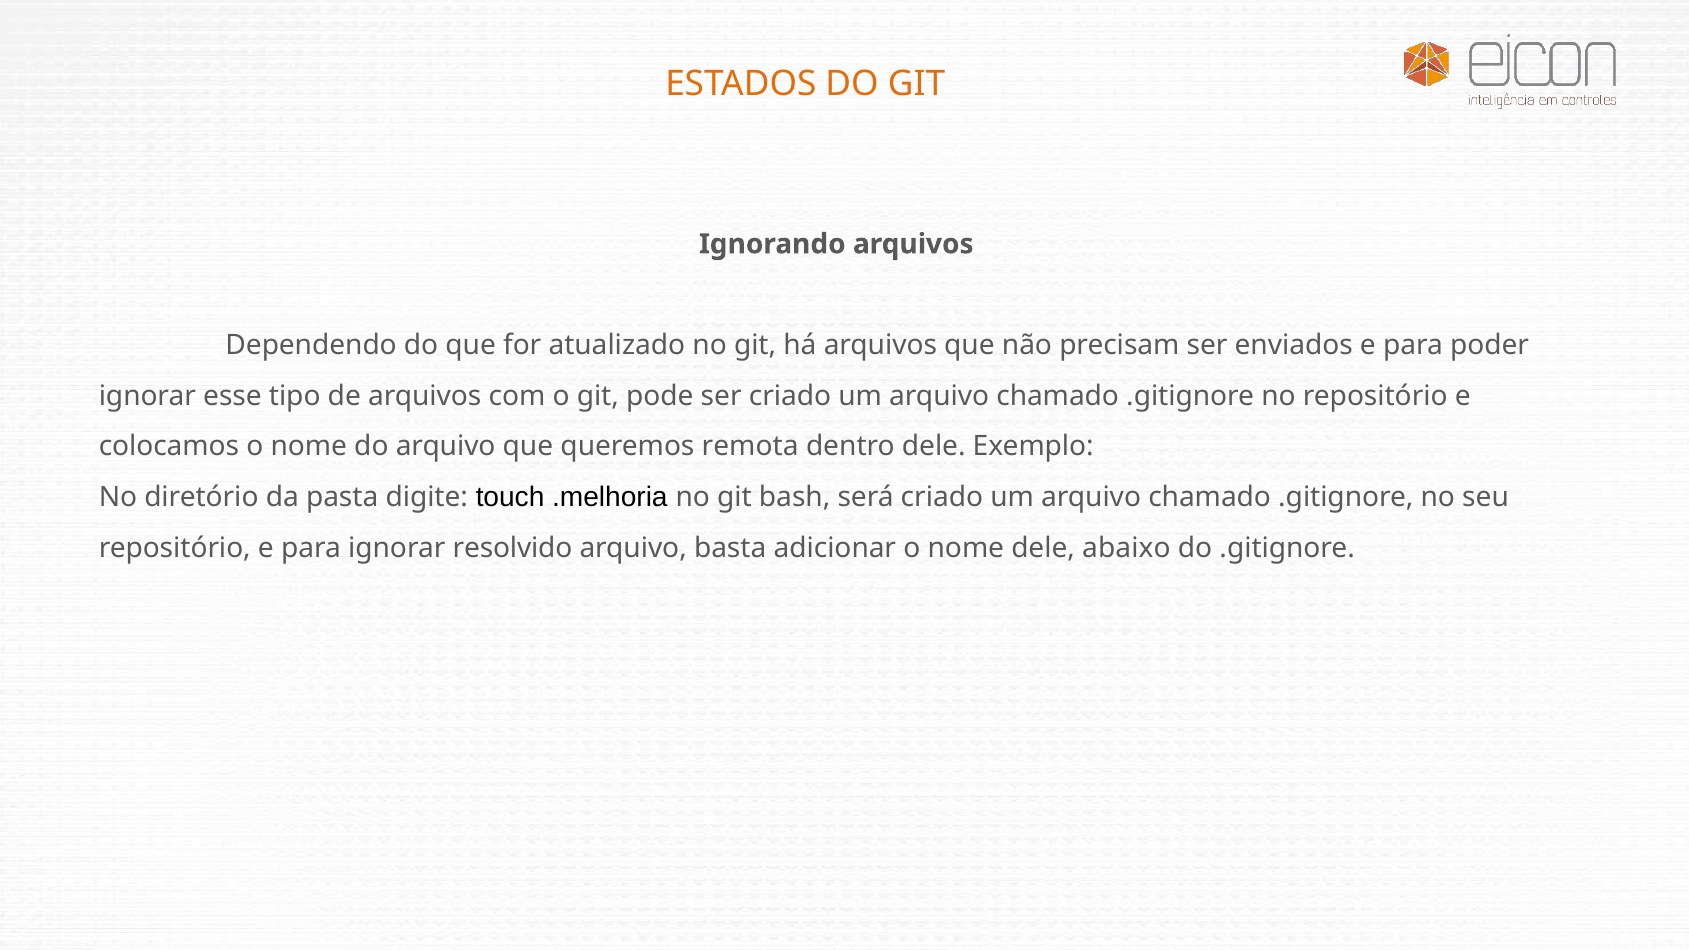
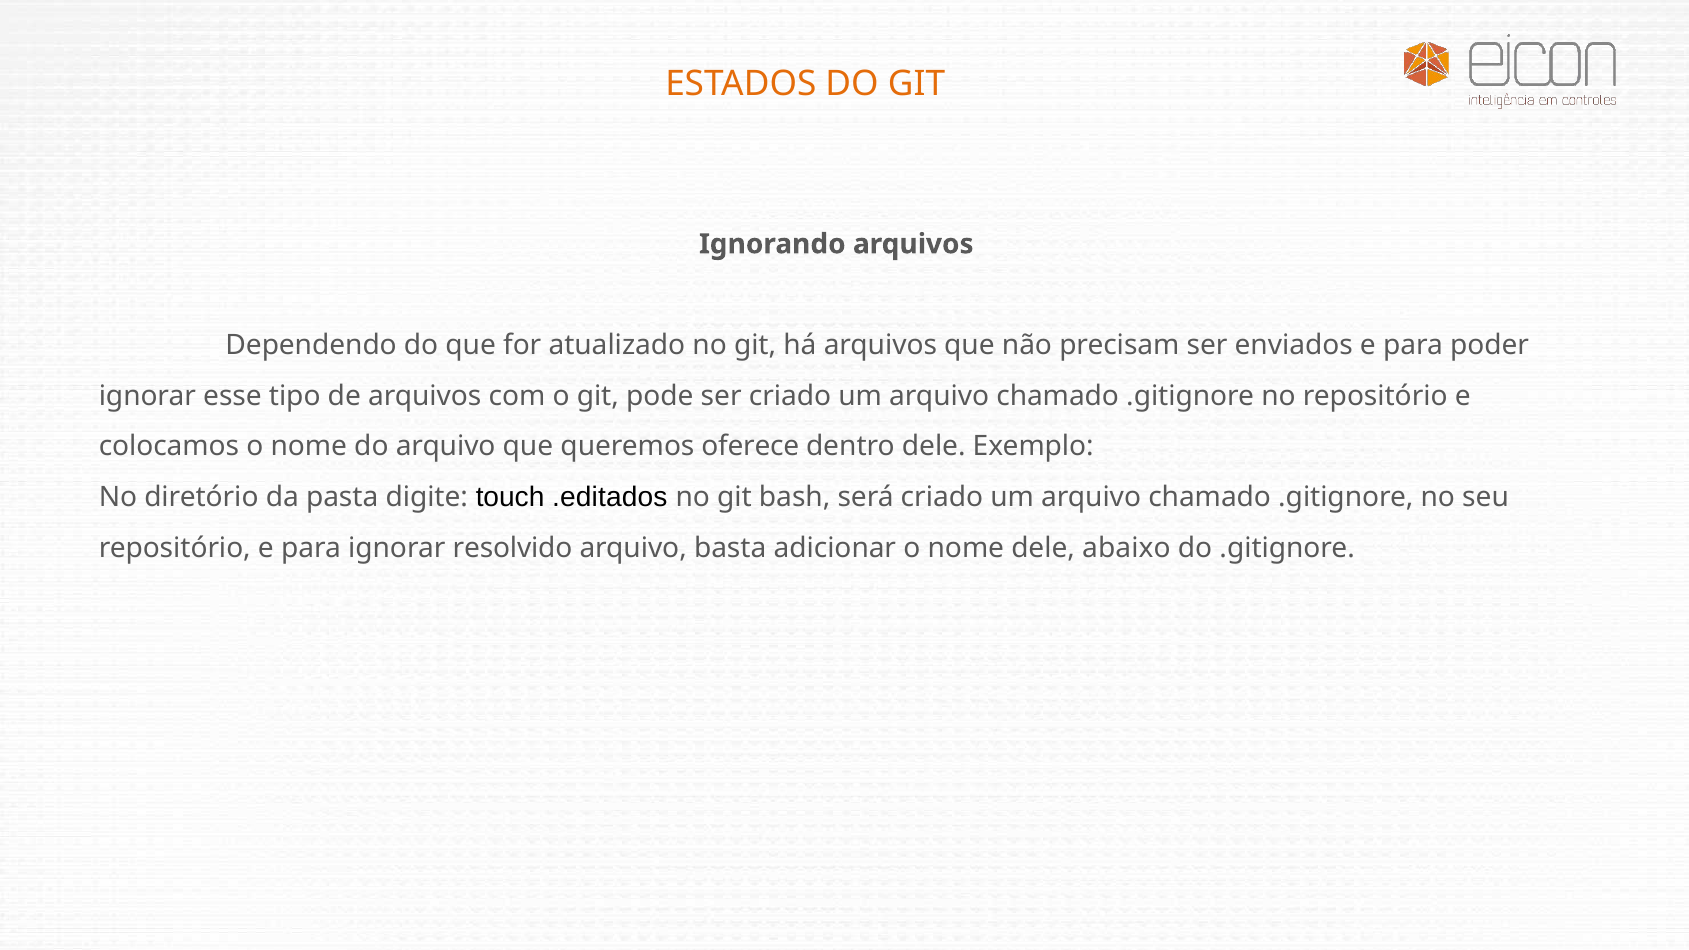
remota: remota -> oferece
.melhoria: .melhoria -> .editados
